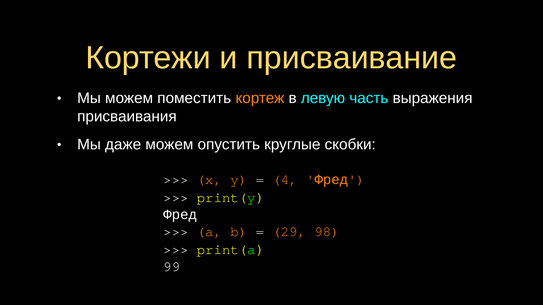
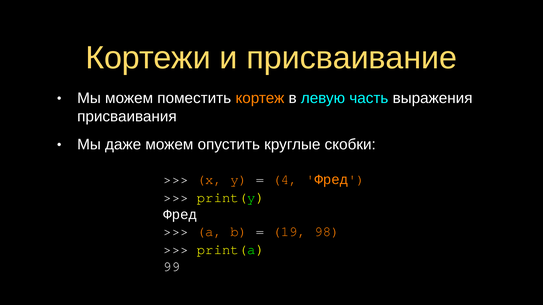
29: 29 -> 19
